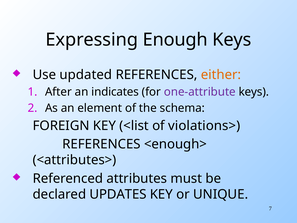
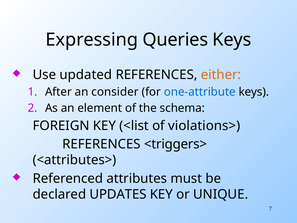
Enough: Enough -> Queries
indicates: indicates -> consider
one-attribute colour: purple -> blue
<enough>: <enough> -> <triggers>
